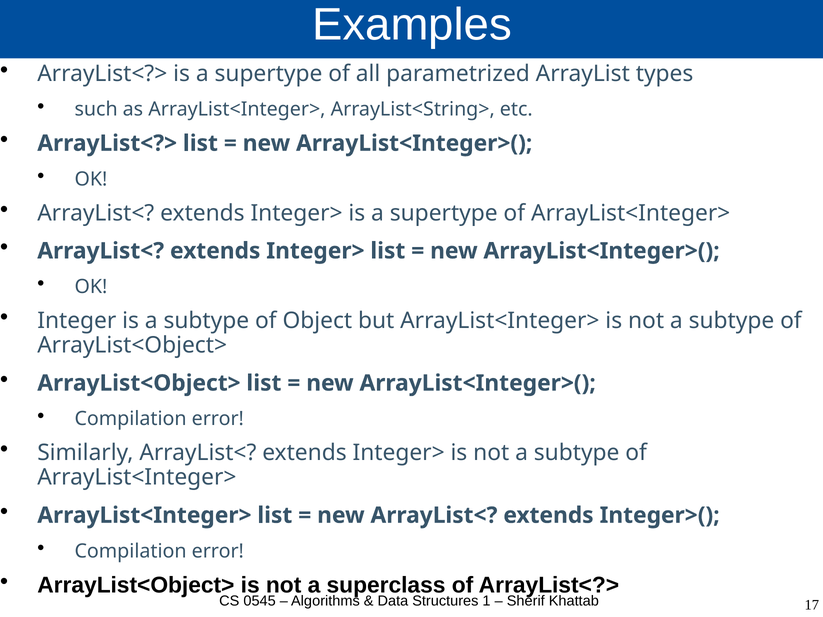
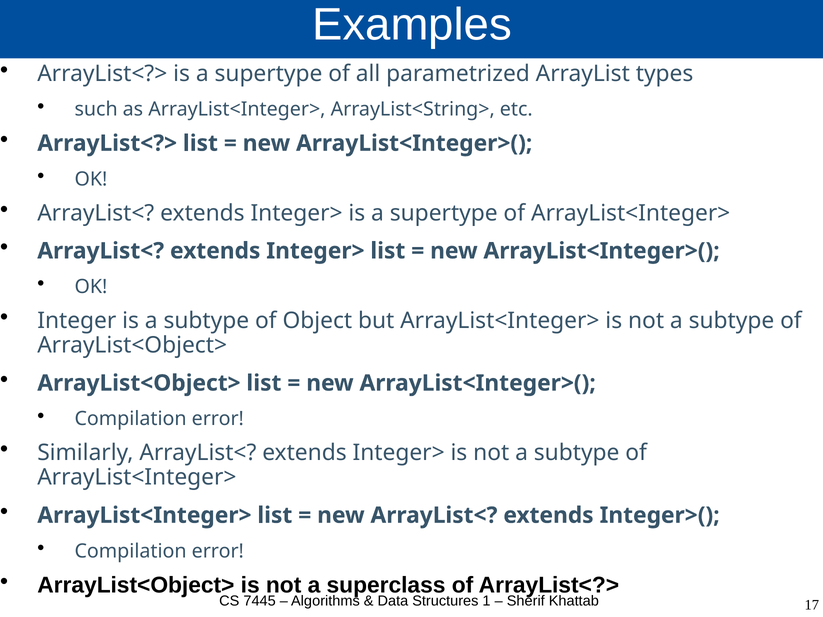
0545: 0545 -> 7445
